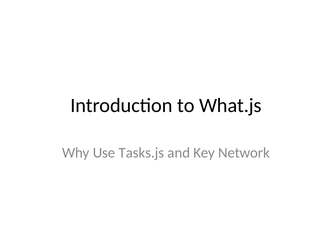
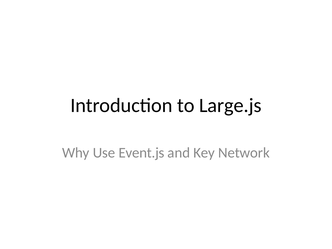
What.js: What.js -> Large.js
Tasks.js: Tasks.js -> Event.js
